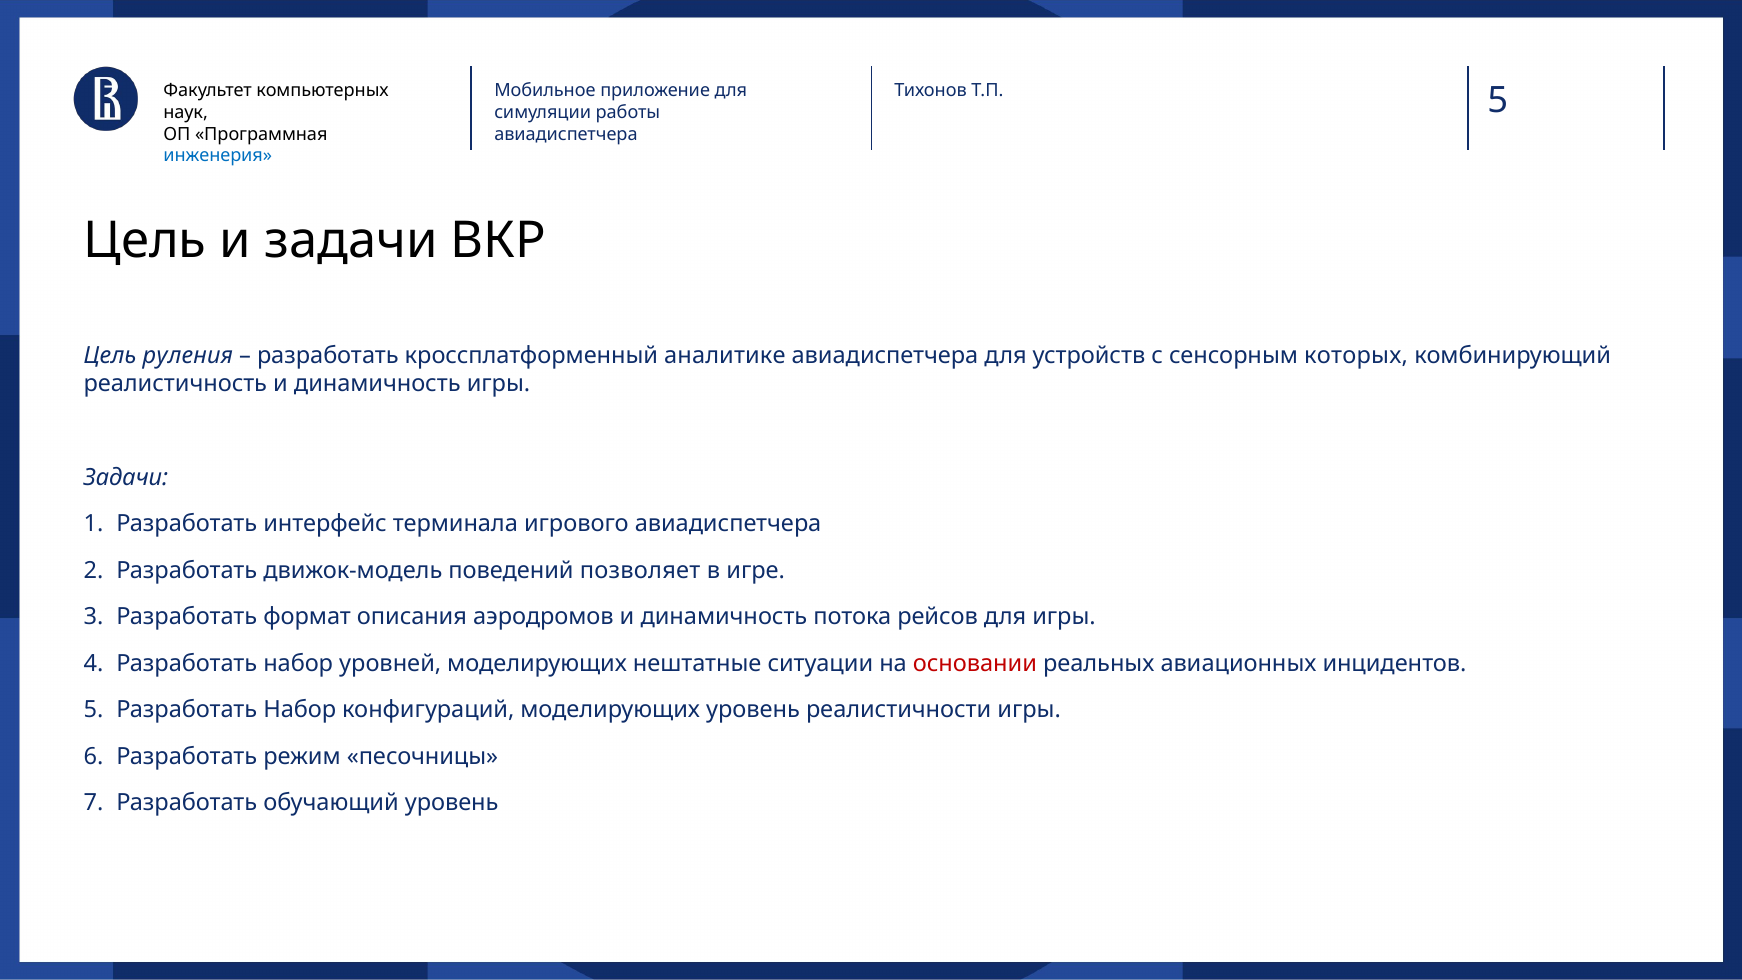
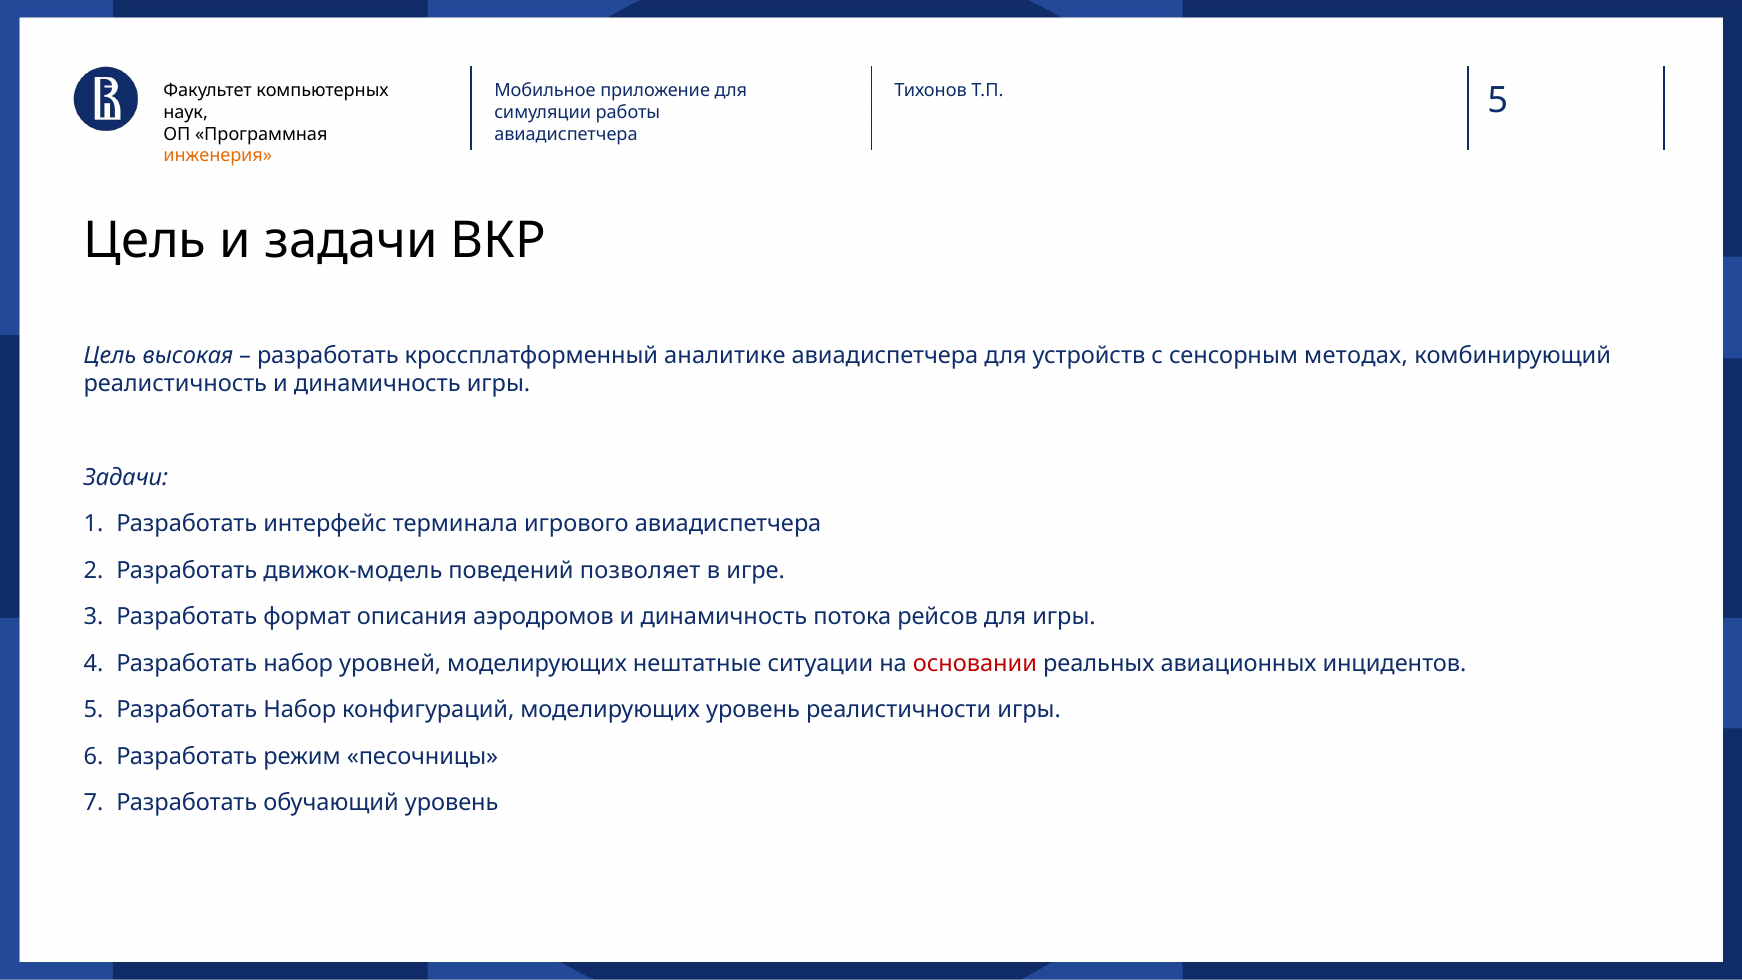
инженерия colour: blue -> orange
руления: руления -> высокая
которых: которых -> методах
